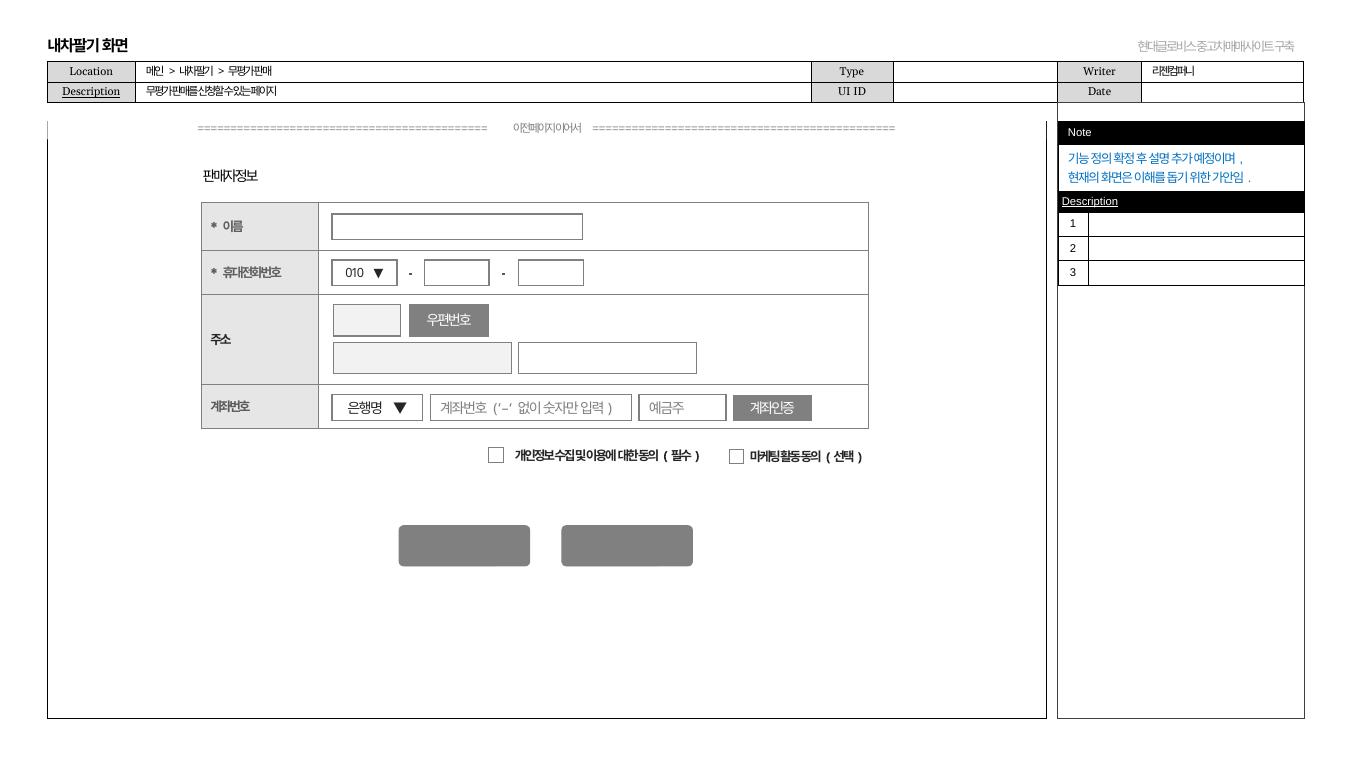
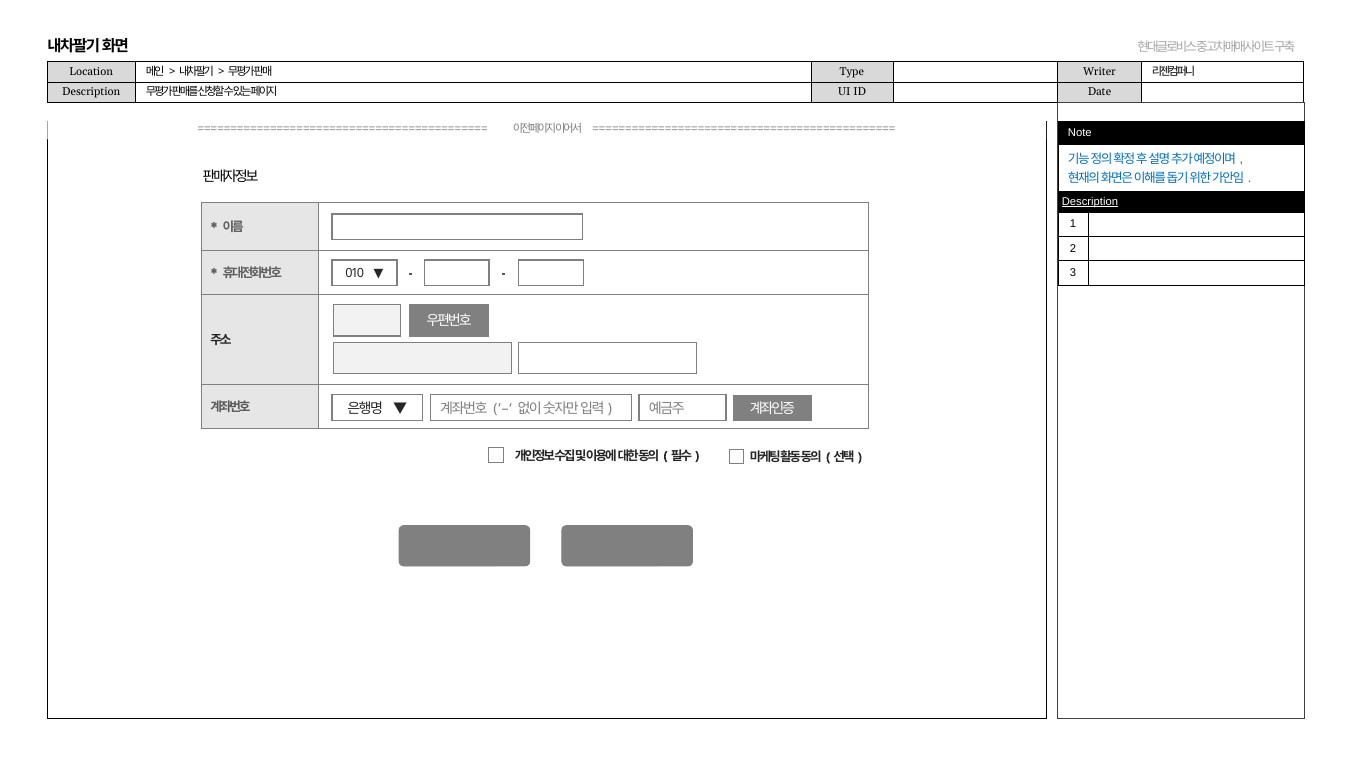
Description at (91, 92) underline: present -> none
